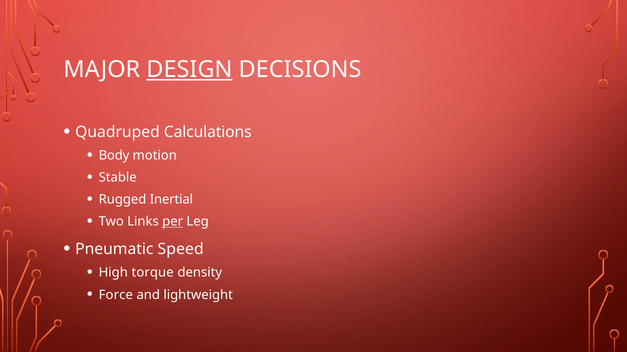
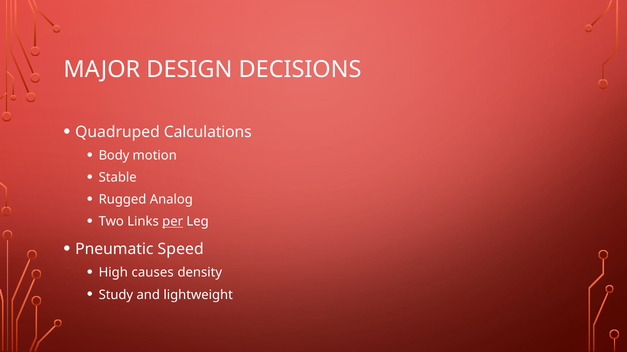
DESIGN underline: present -> none
Inertial: Inertial -> Analog
torque: torque -> causes
Force: Force -> Study
